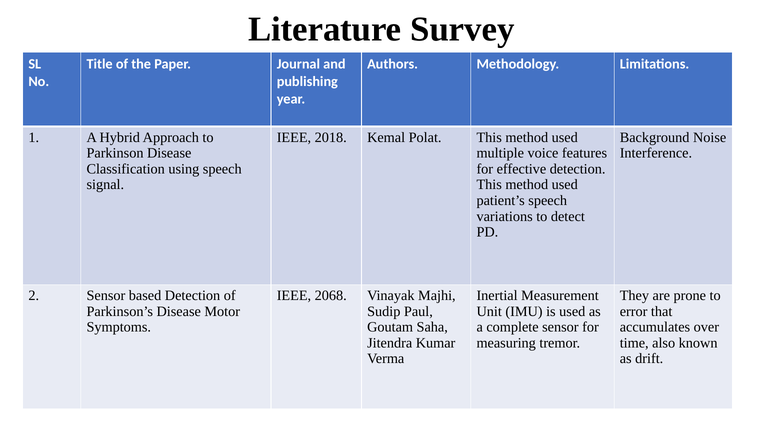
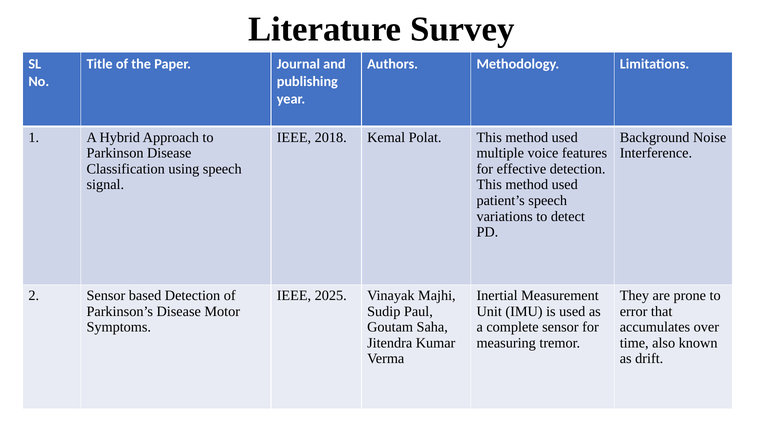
2068: 2068 -> 2025
